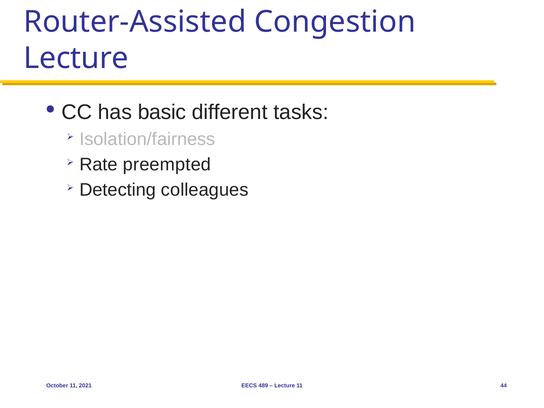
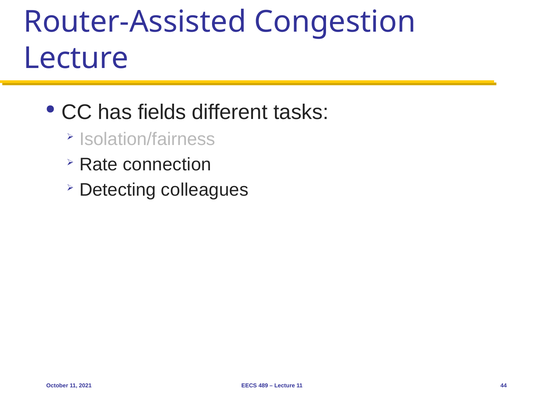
basic: basic -> fields
preempted: preempted -> connection
